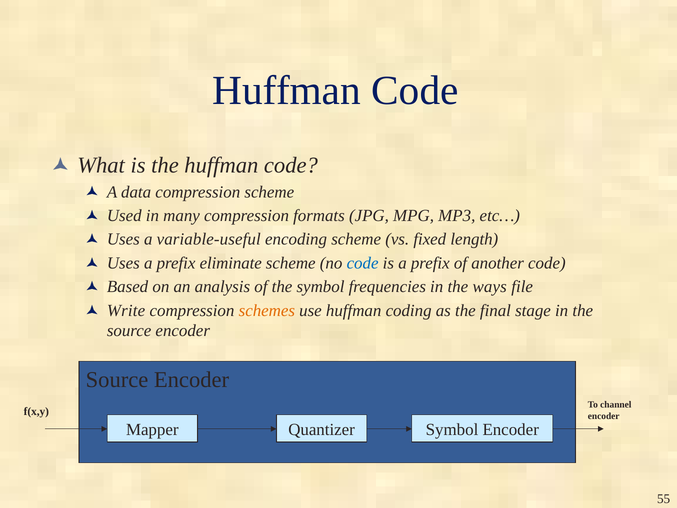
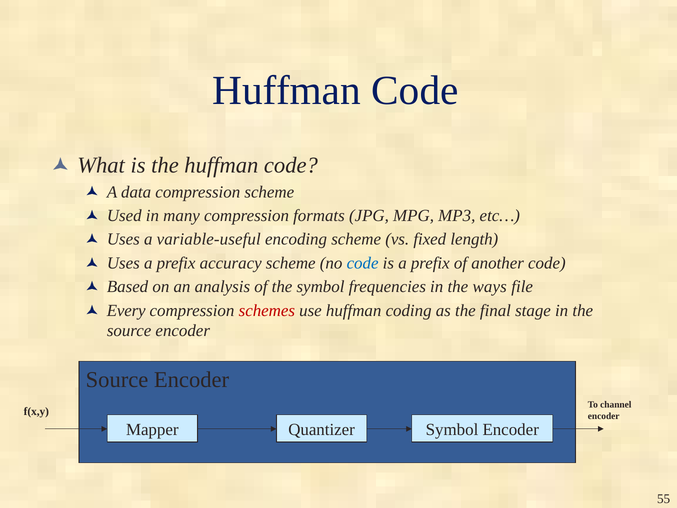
eliminate: eliminate -> accuracy
Write: Write -> Every
schemes colour: orange -> red
